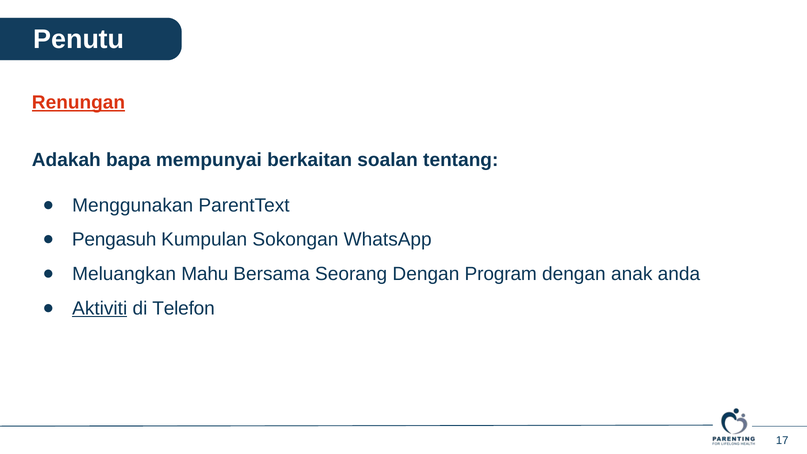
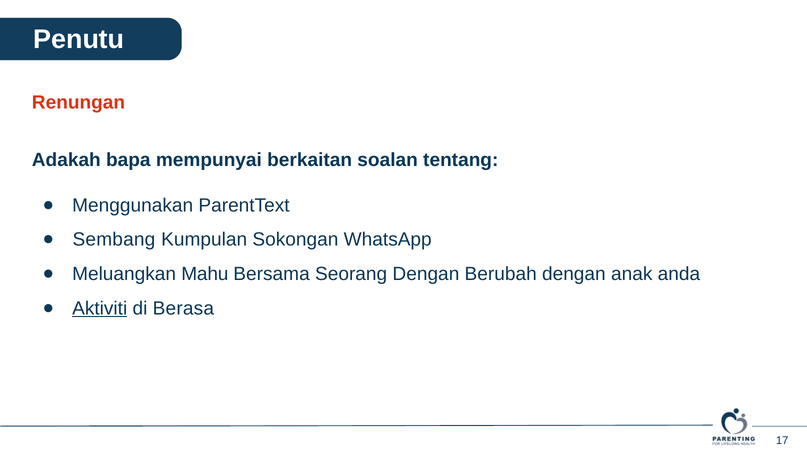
Renungan underline: present -> none
Pengasuh: Pengasuh -> Sembang
Program: Program -> Berubah
Telefon: Telefon -> Berasa
